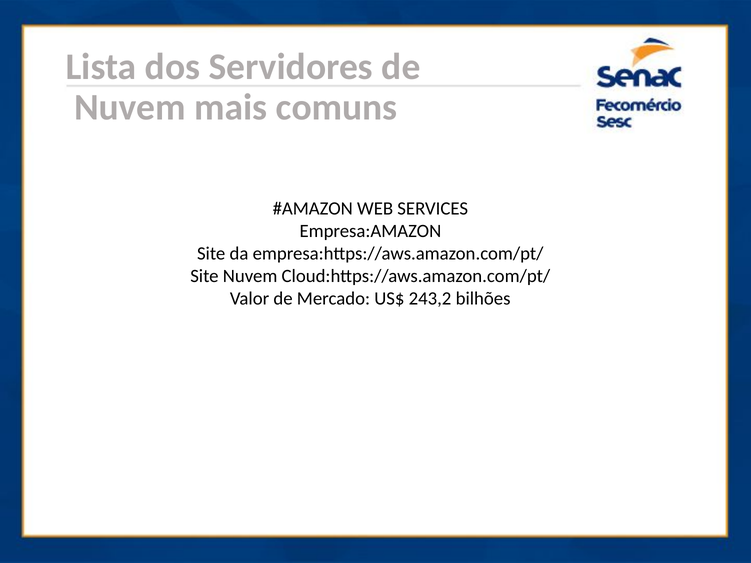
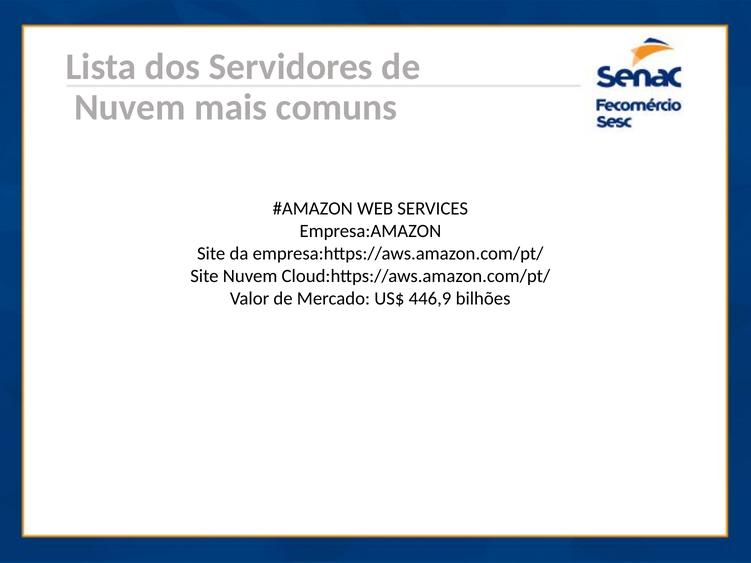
243,2: 243,2 -> 446,9
